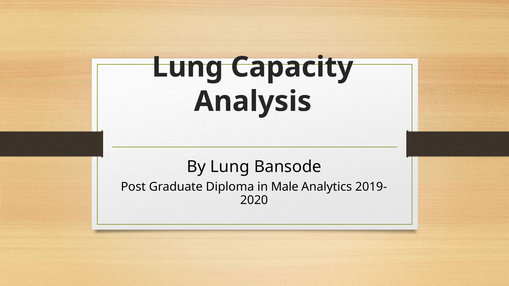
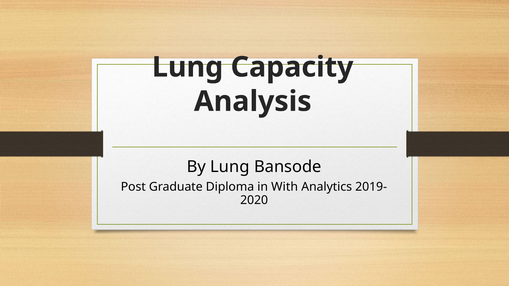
Male: Male -> With
